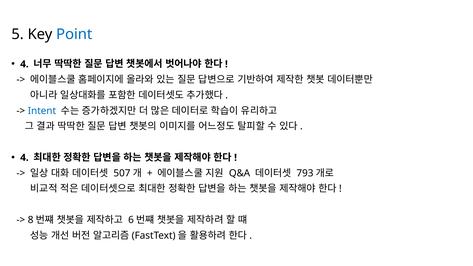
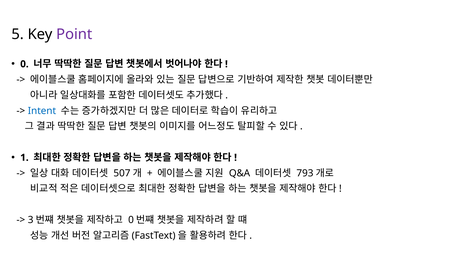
Point colour: blue -> purple
4 at (24, 64): 4 -> 0
4 at (24, 158): 4 -> 1
8: 8 -> 3
6 at (131, 220): 6 -> 0
